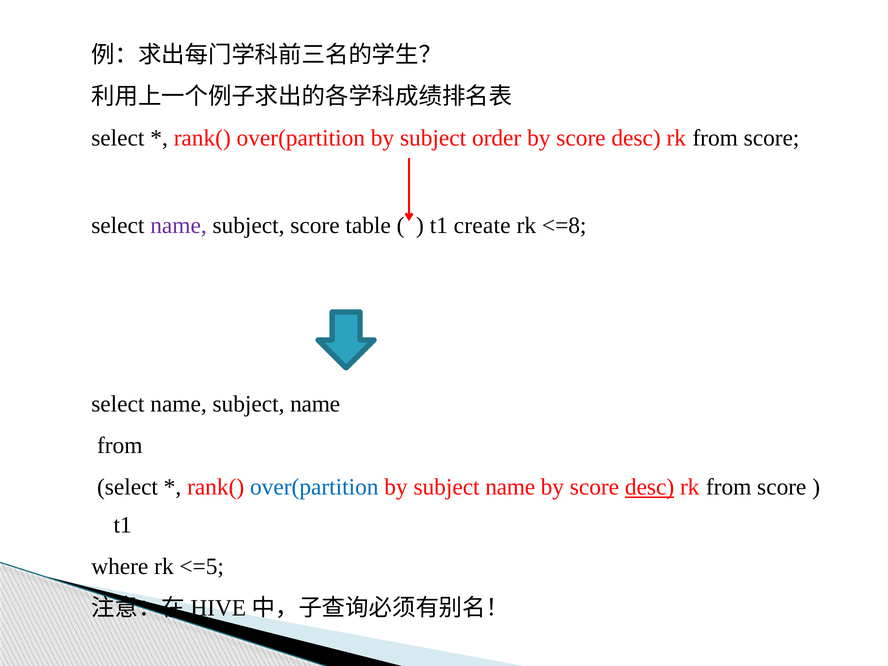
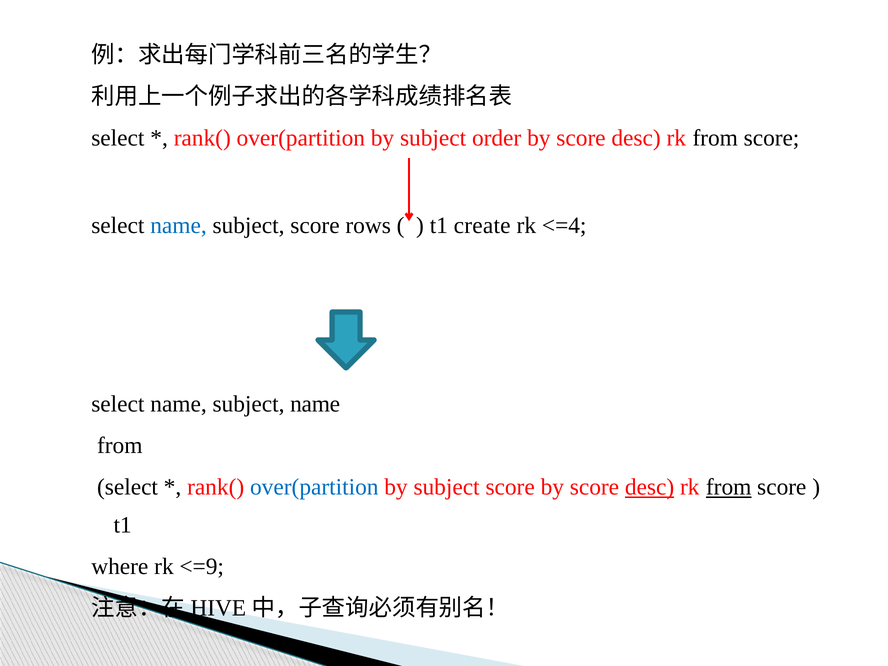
name at (179, 225) colour: purple -> blue
table: table -> rows
<=8: <=8 -> <=4
by subject name: name -> score
from at (729, 487) underline: none -> present
<=5: <=5 -> <=9
